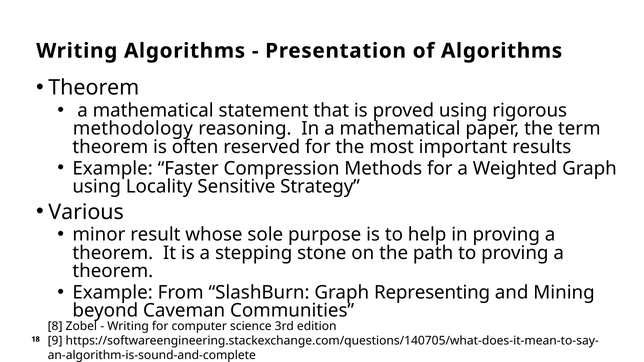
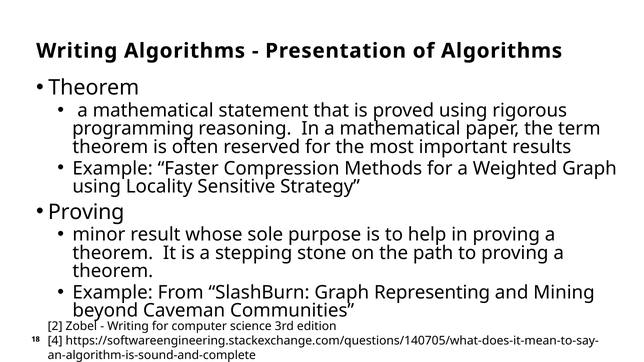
methodology: methodology -> programming
Various at (86, 212): Various -> Proving
8: 8 -> 2
9: 9 -> 4
